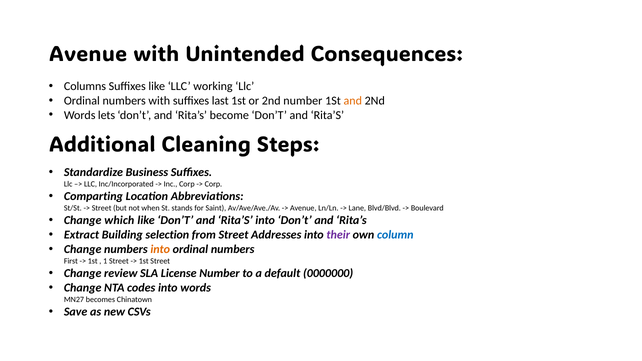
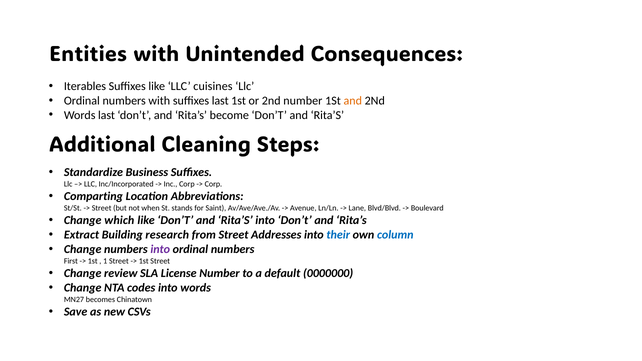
Avenue at (88, 54): Avenue -> Entities
Columns: Columns -> Iterables
working: working -> cuisines
Words lets: lets -> last
selection: selection -> research
their colour: purple -> blue
into at (160, 249) colour: orange -> purple
